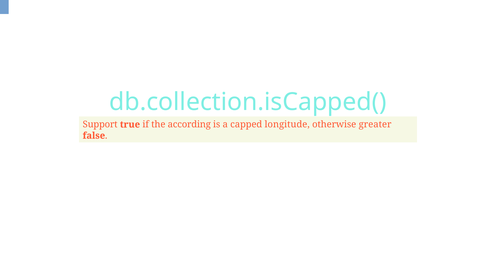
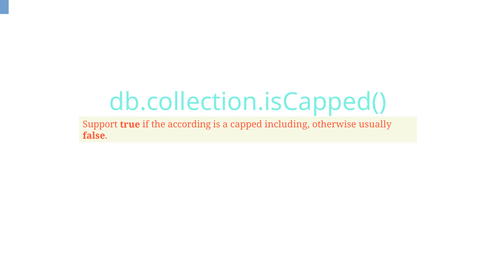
longitude: longitude -> including
greater: greater -> usually
